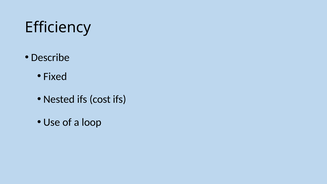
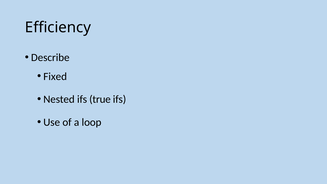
cost: cost -> true
